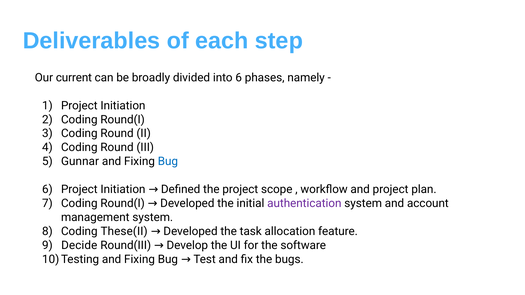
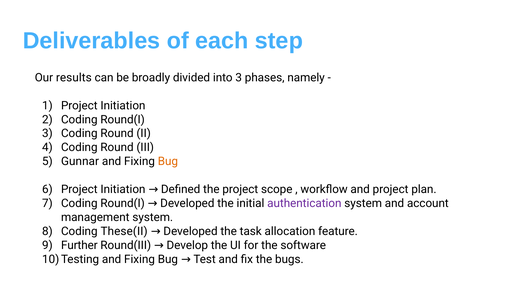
current: current -> results
into 6: 6 -> 3
Bug at (168, 162) colour: blue -> orange
Decide: Decide -> Further
